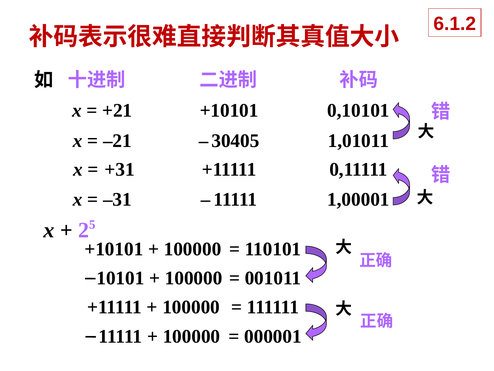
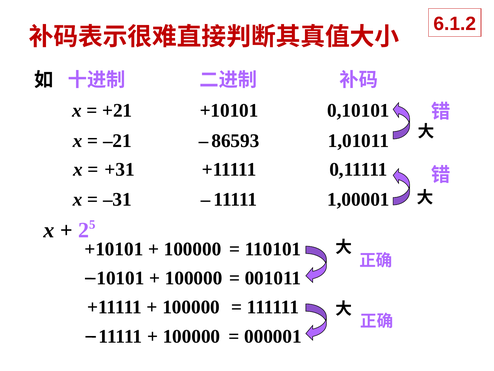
30405: 30405 -> 86593
